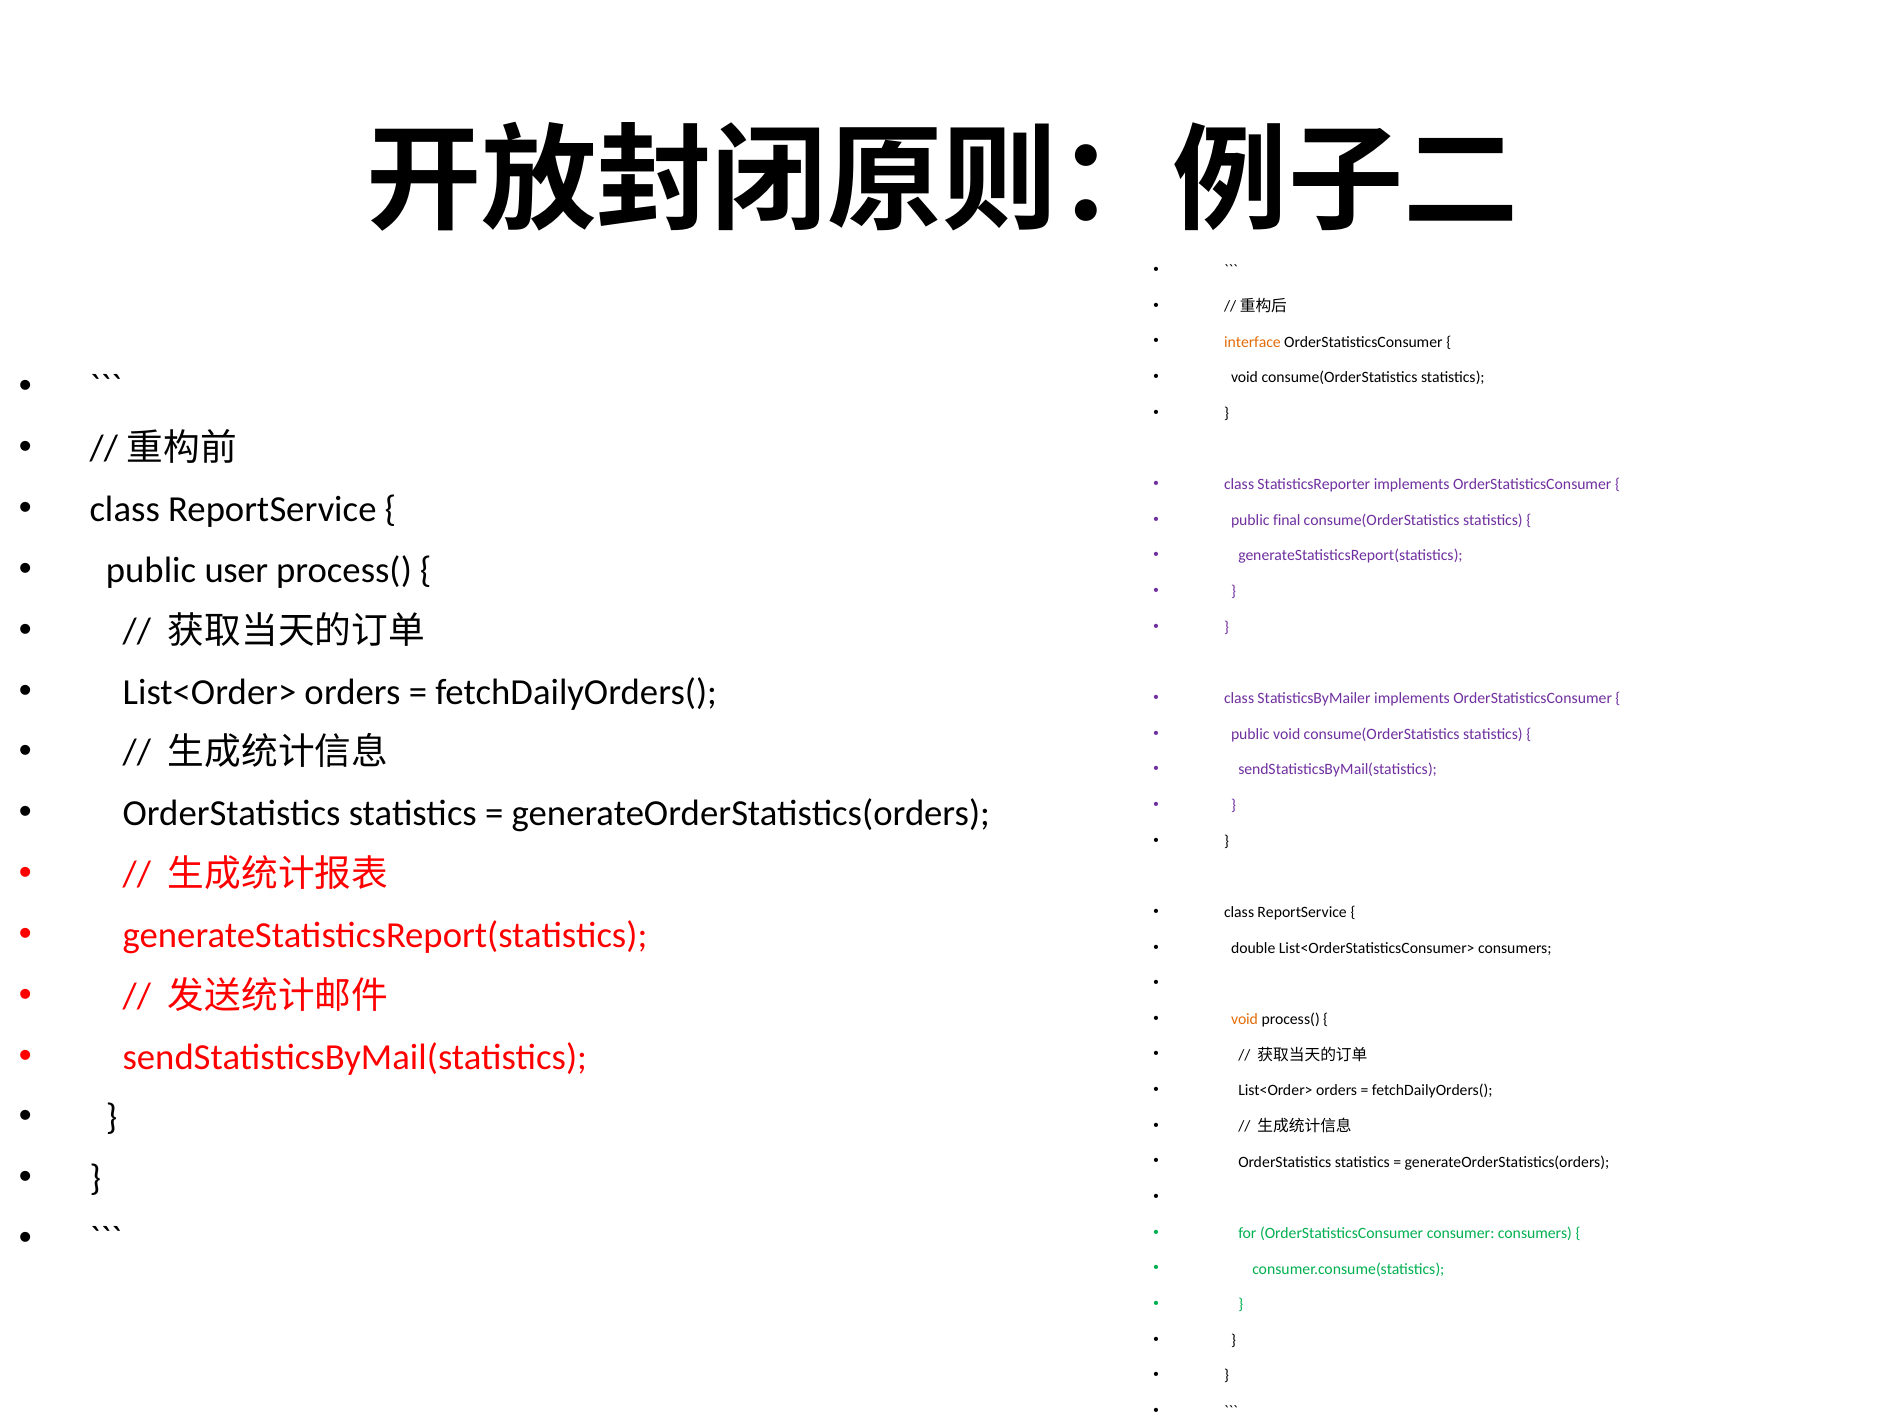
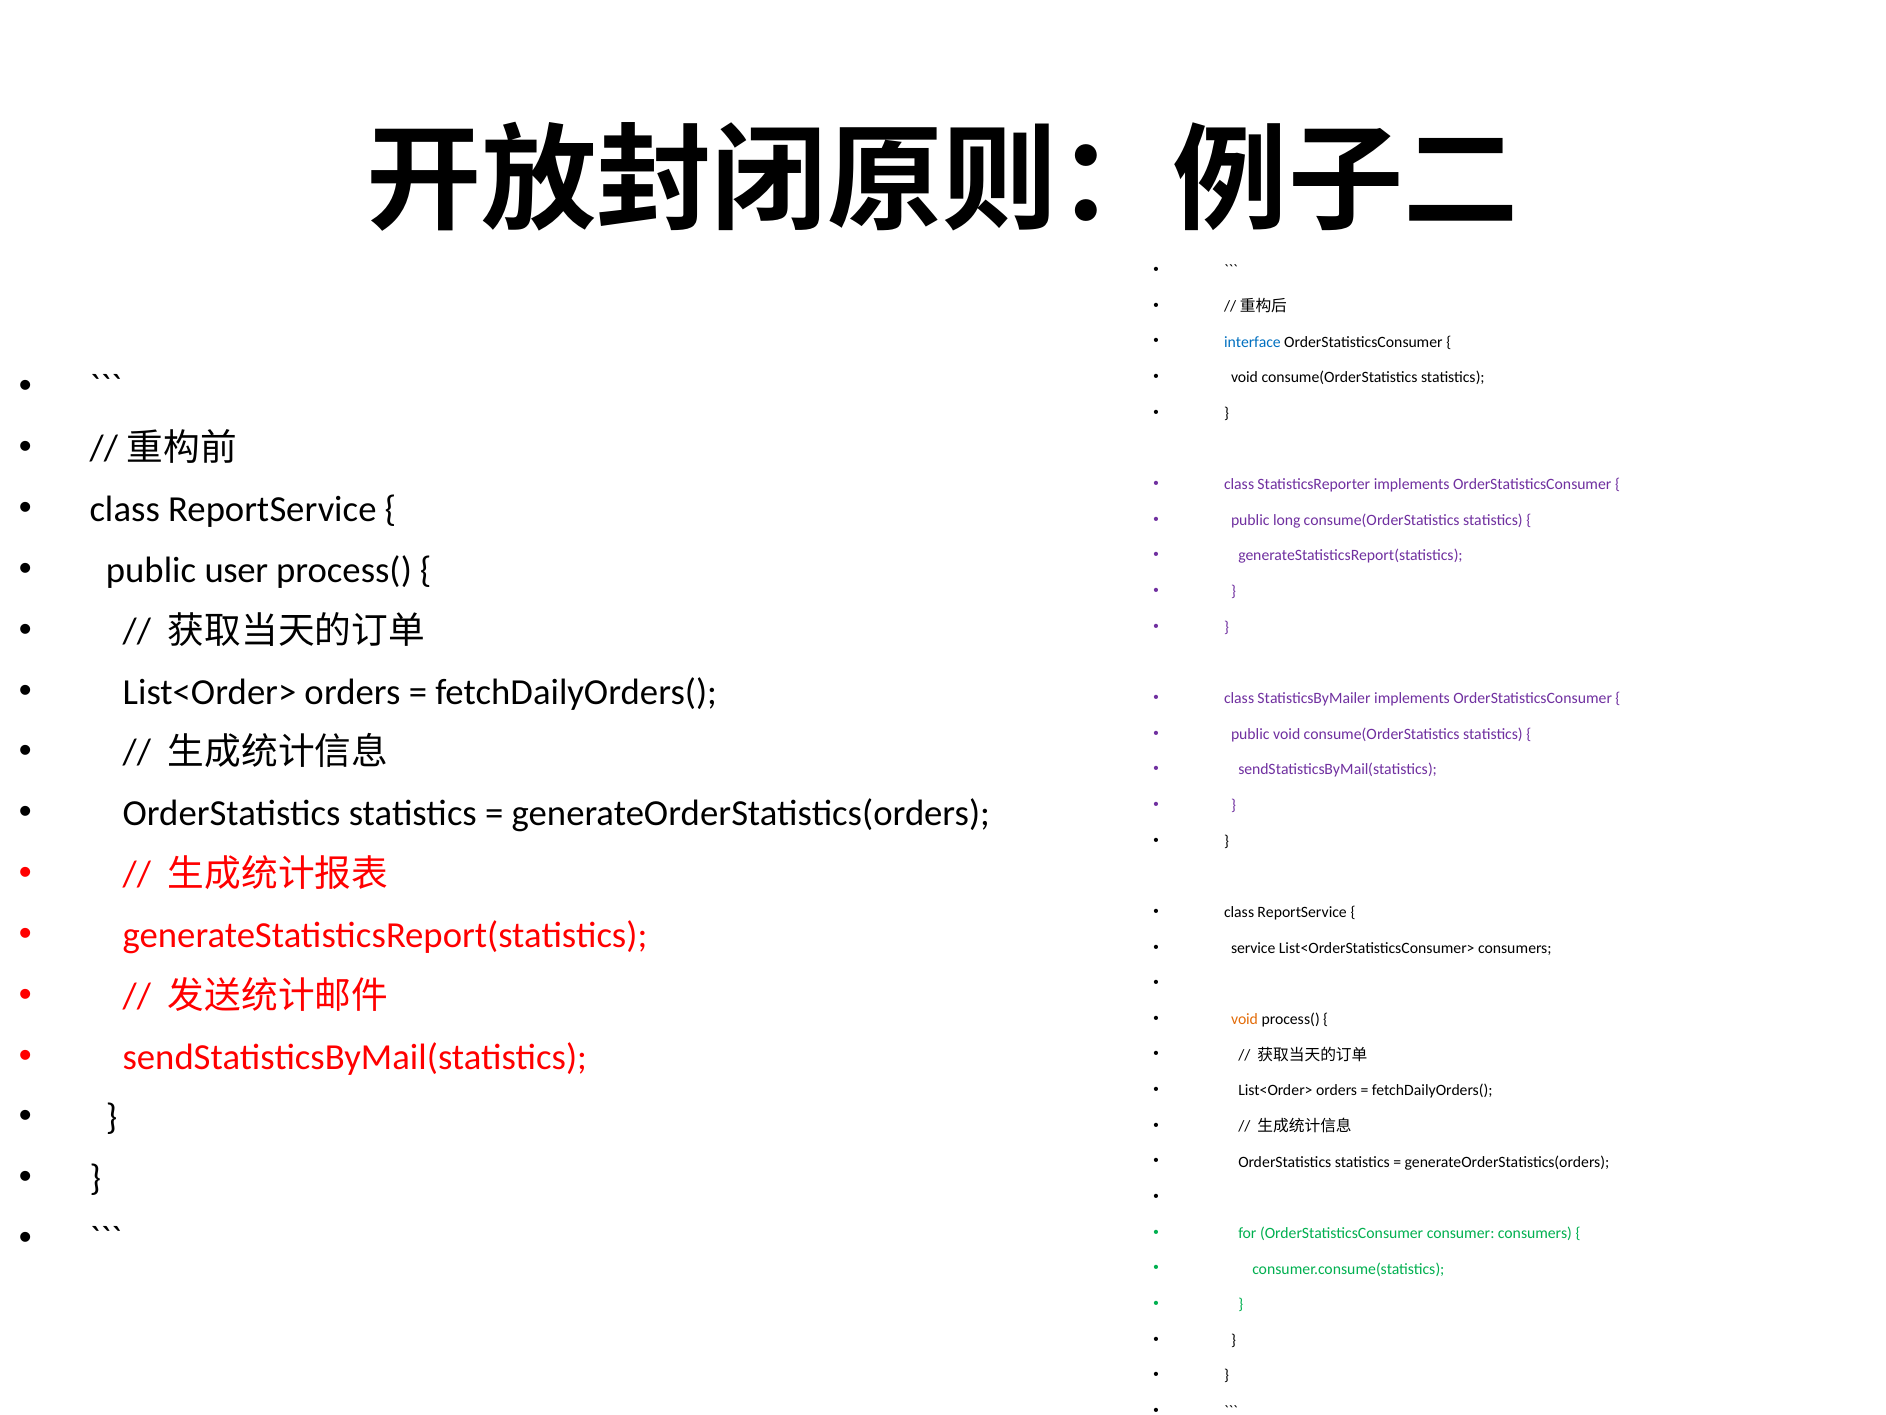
interface colour: orange -> blue
final: final -> long
double: double -> service
